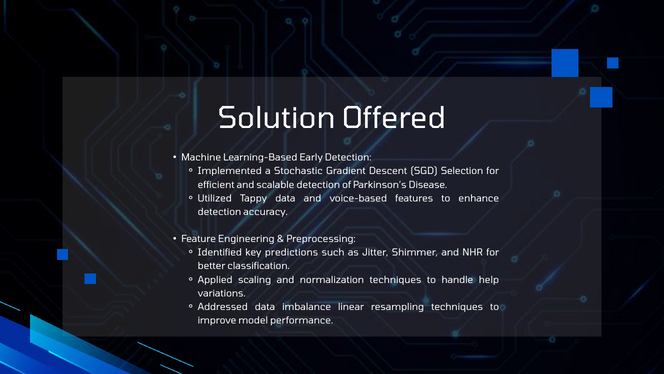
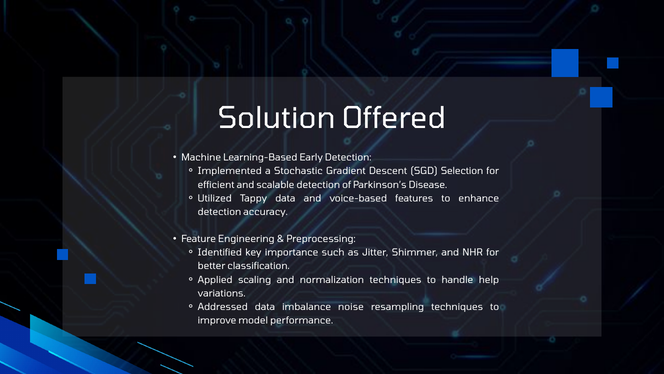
predictions: predictions -> importance
linear: linear -> noise
